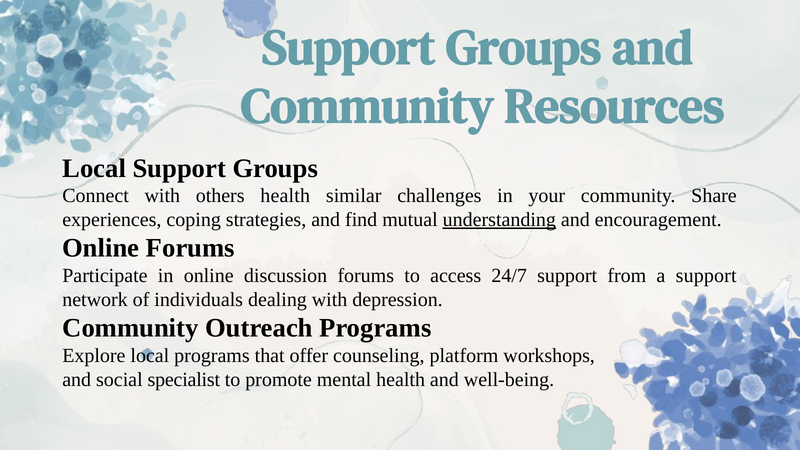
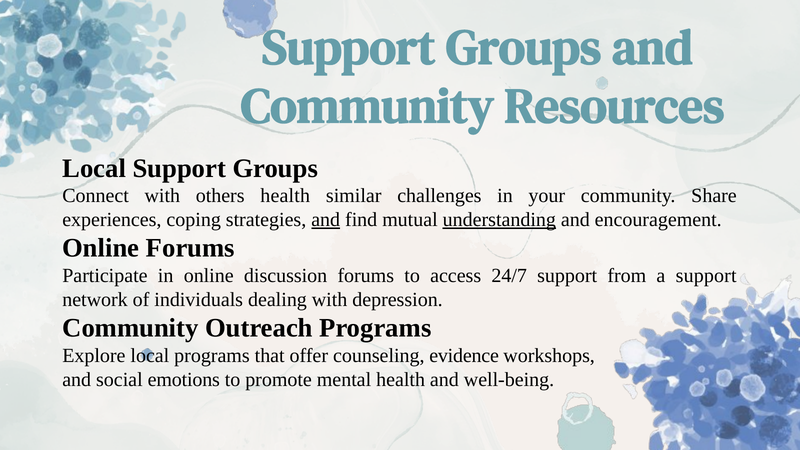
and at (326, 220) underline: none -> present
platform: platform -> evidence
specialist: specialist -> emotions
